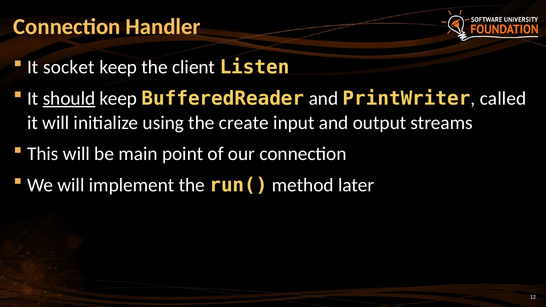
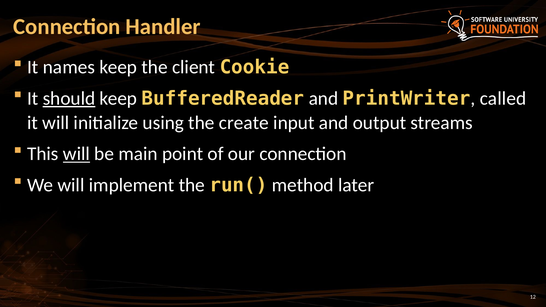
socket: socket -> names
Listen: Listen -> Cookie
will at (76, 154) underline: none -> present
